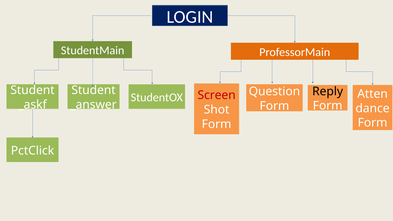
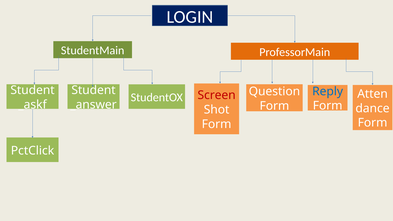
Reply colour: black -> blue
